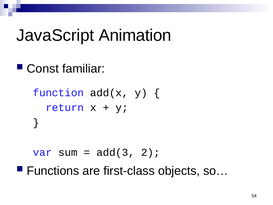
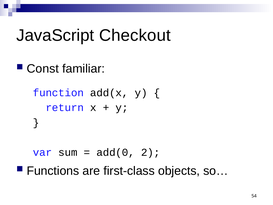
Animation: Animation -> Checkout
add(3: add(3 -> add(0
